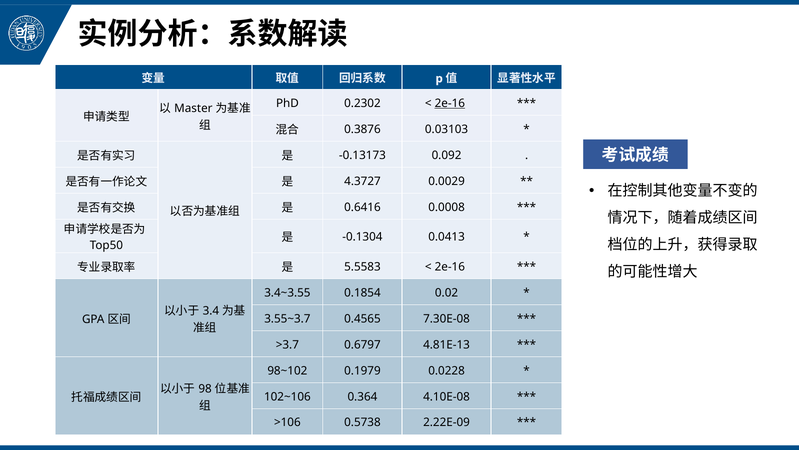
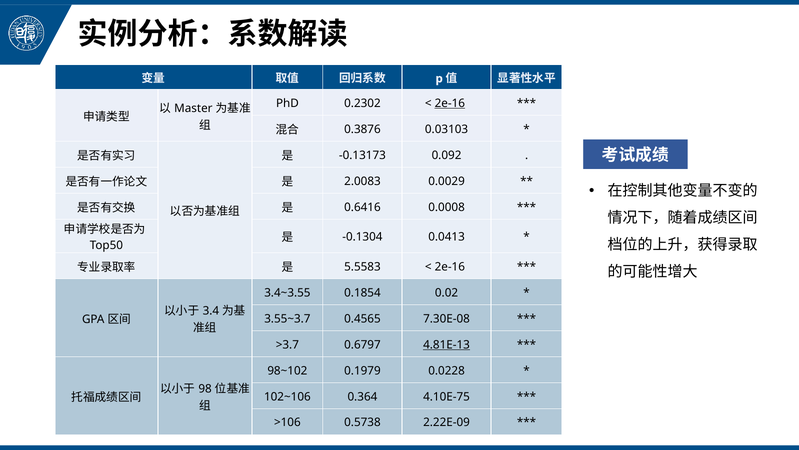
4.3727: 4.3727 -> 2.0083
4.81E-13 underline: none -> present
4.10E-08: 4.10E-08 -> 4.10E-75
